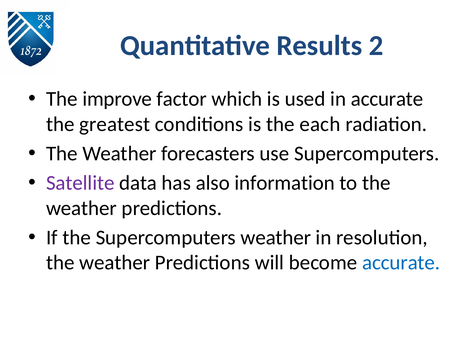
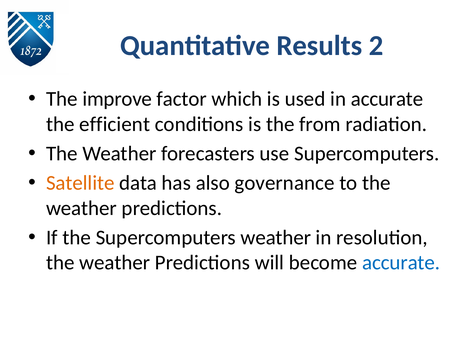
greatest: greatest -> efficient
each: each -> from
Satellite colour: purple -> orange
information: information -> governance
